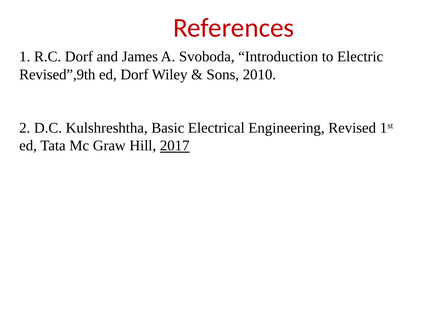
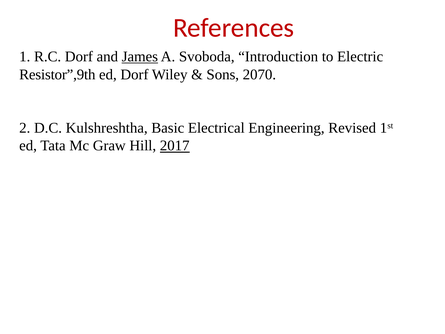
James underline: none -> present
Revised”,9th: Revised”,9th -> Resistor”,9th
2010: 2010 -> 2070
